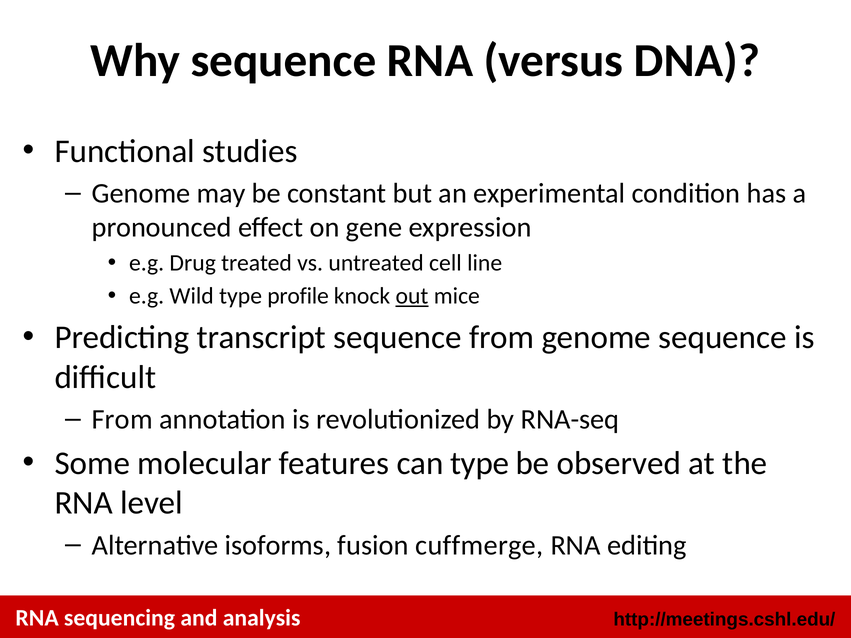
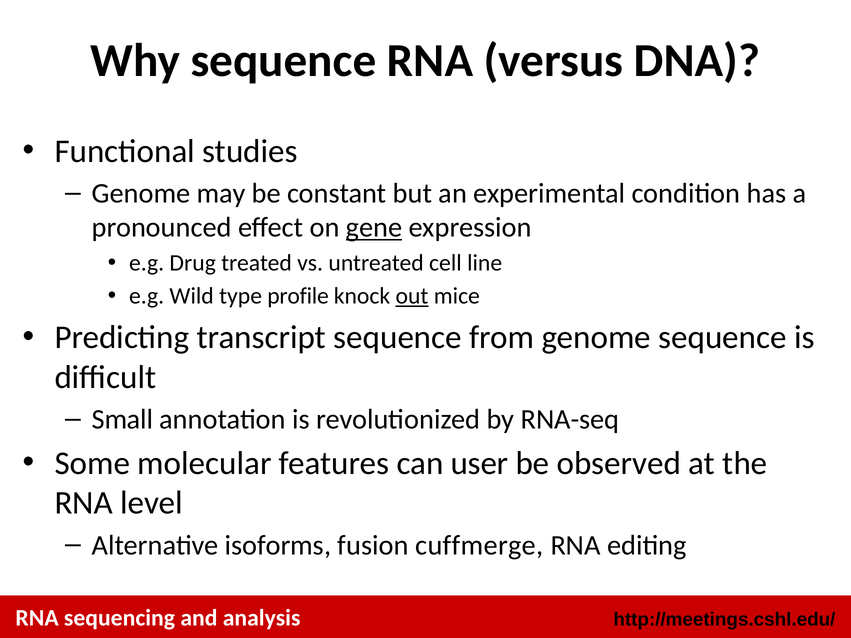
gene underline: none -> present
From at (122, 420): From -> Small
can type: type -> user
